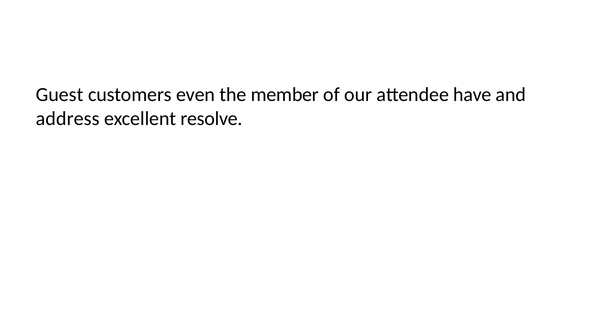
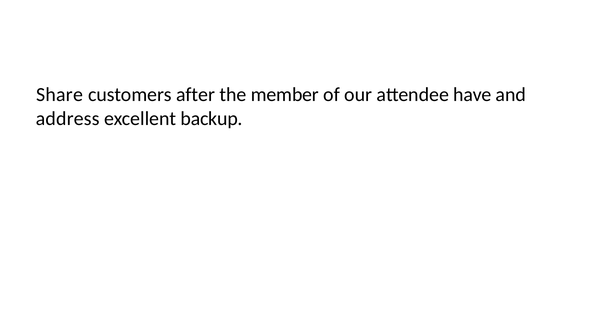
Guest: Guest -> Share
even: even -> after
resolve: resolve -> backup
